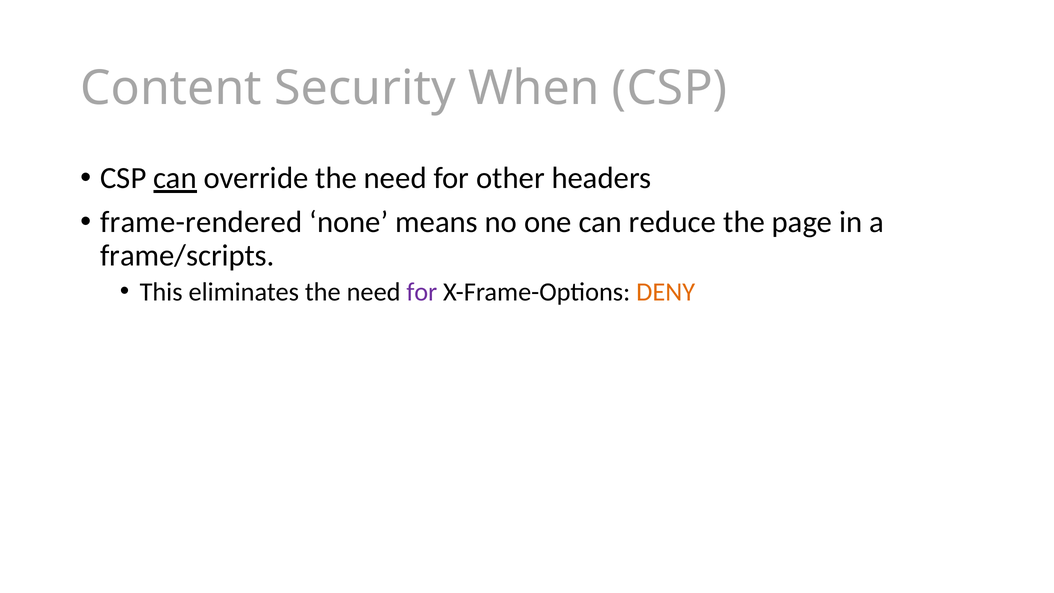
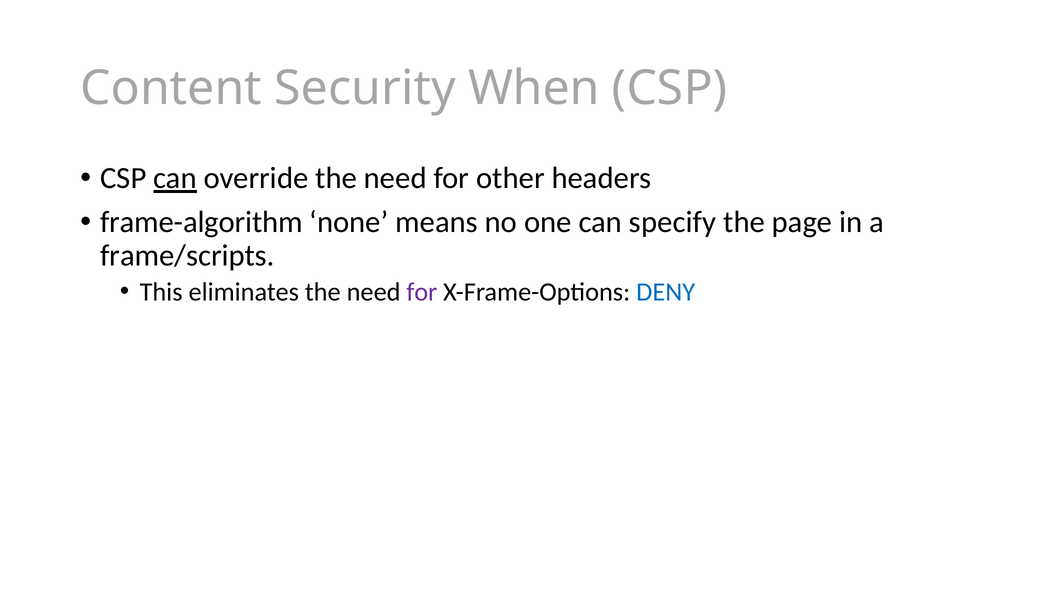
frame-rendered: frame-rendered -> frame-algorithm
reduce: reduce -> specify
DENY colour: orange -> blue
